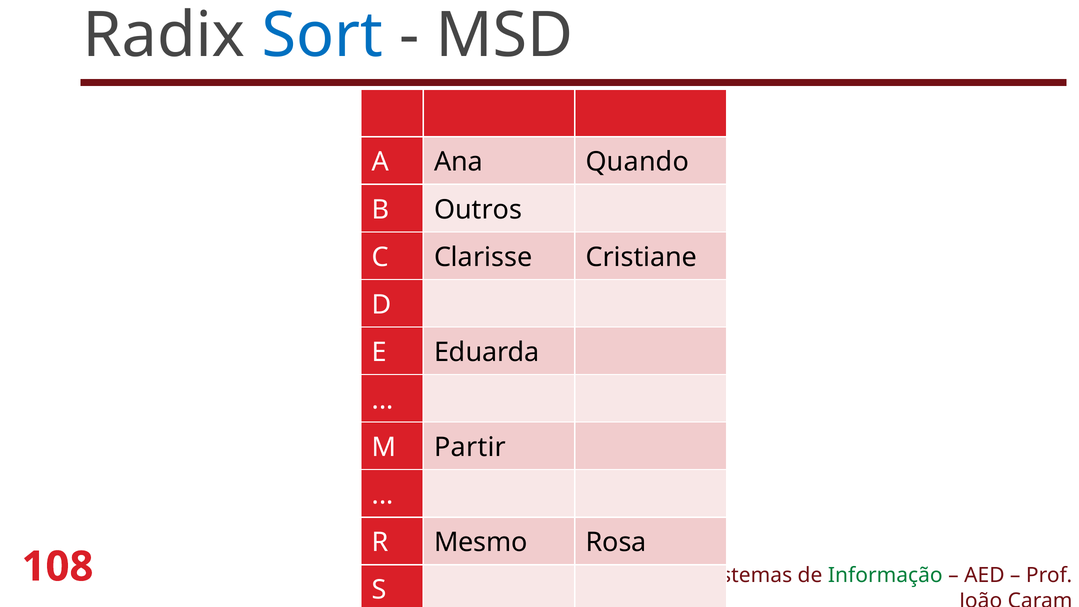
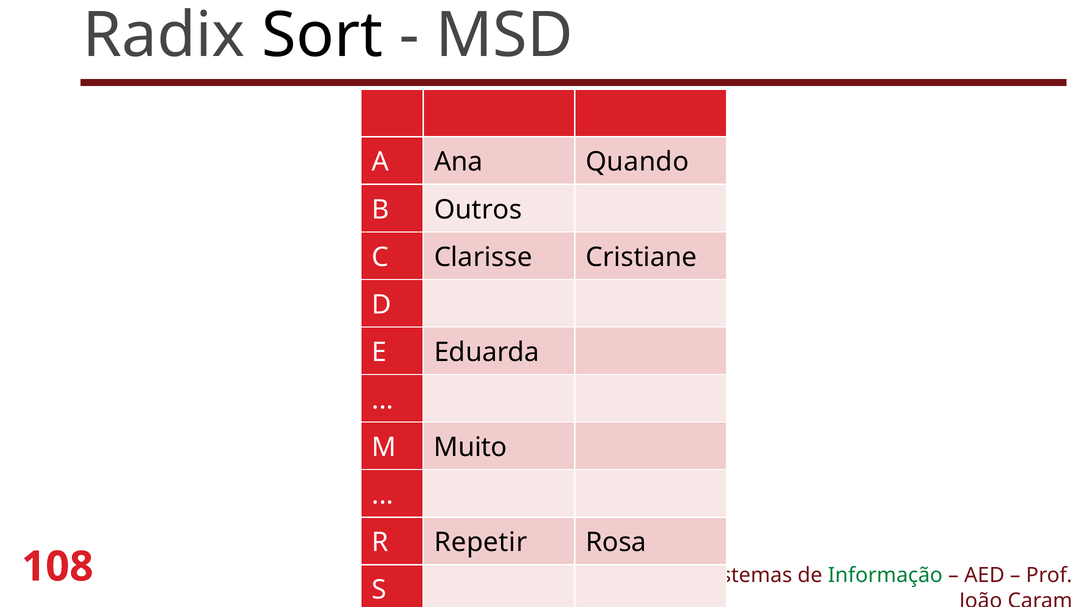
Sort colour: blue -> black
Partir: Partir -> Muito
Mesmo: Mesmo -> Repetir
